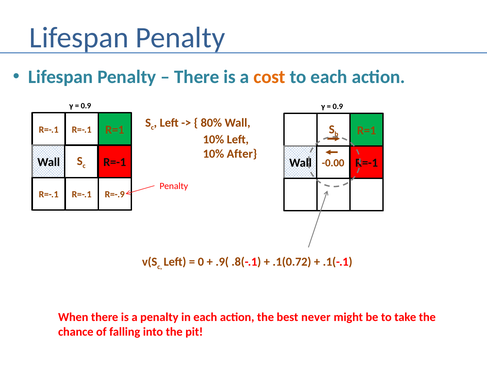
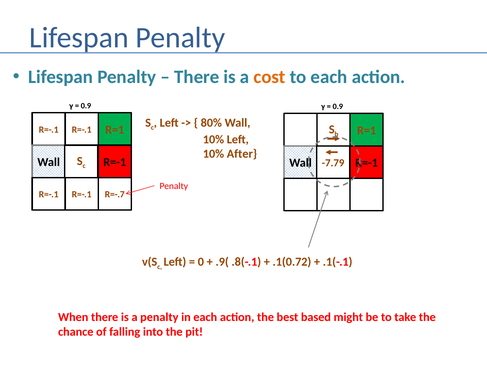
-0.00: -0.00 -> -7.79
R=-.9: R=-.9 -> R=-.7
never: never -> based
